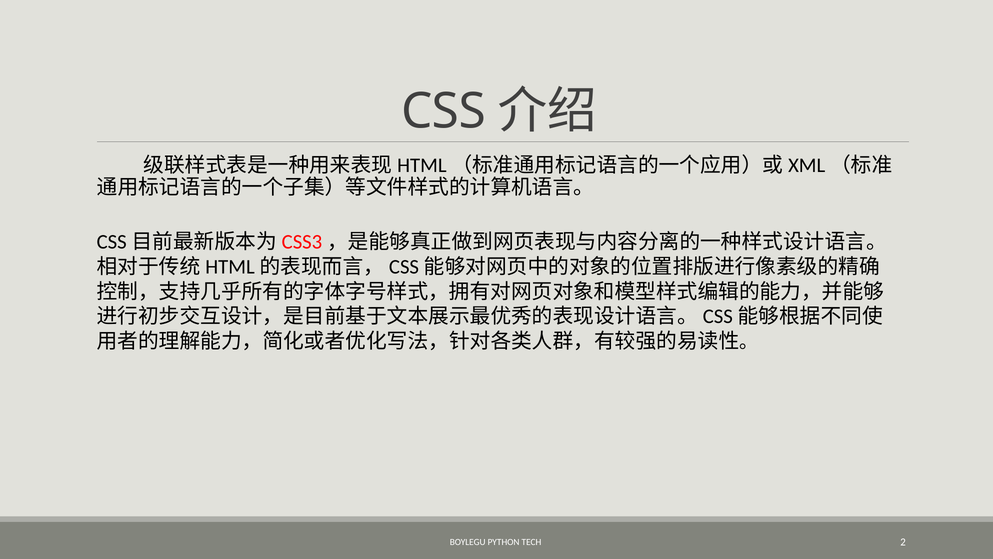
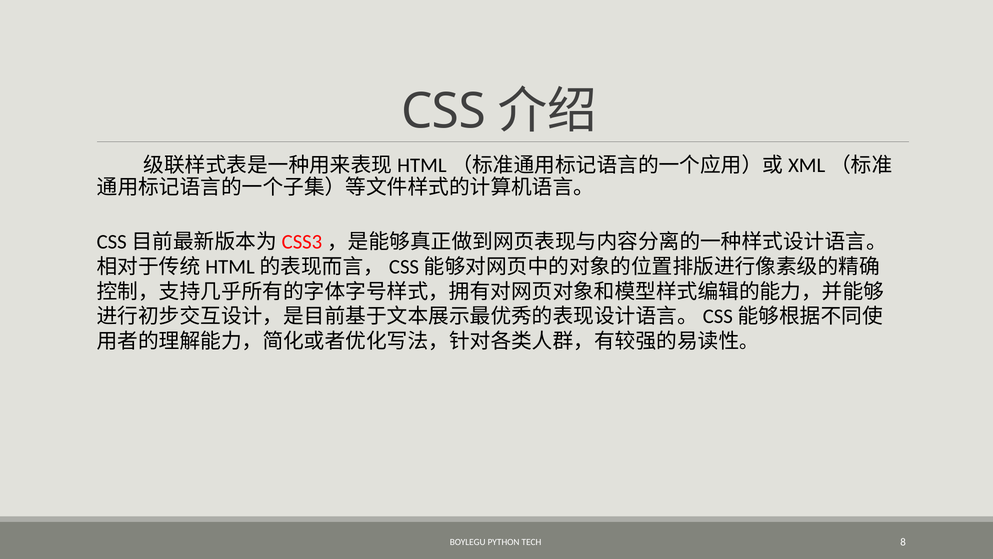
2: 2 -> 8
